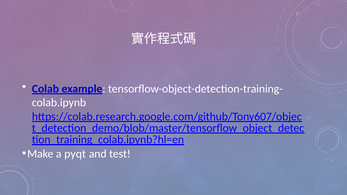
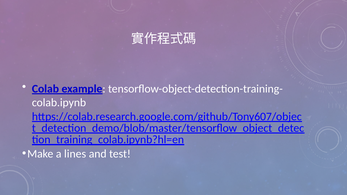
pyqt: pyqt -> lines
